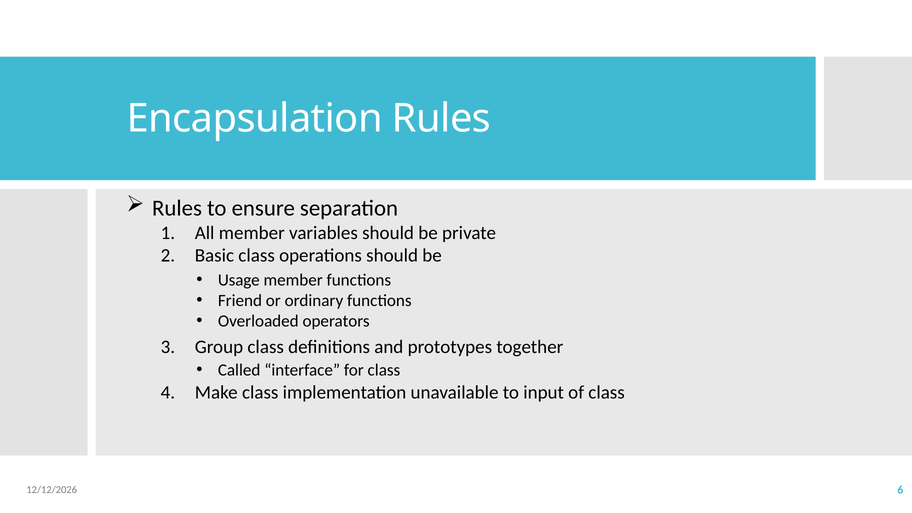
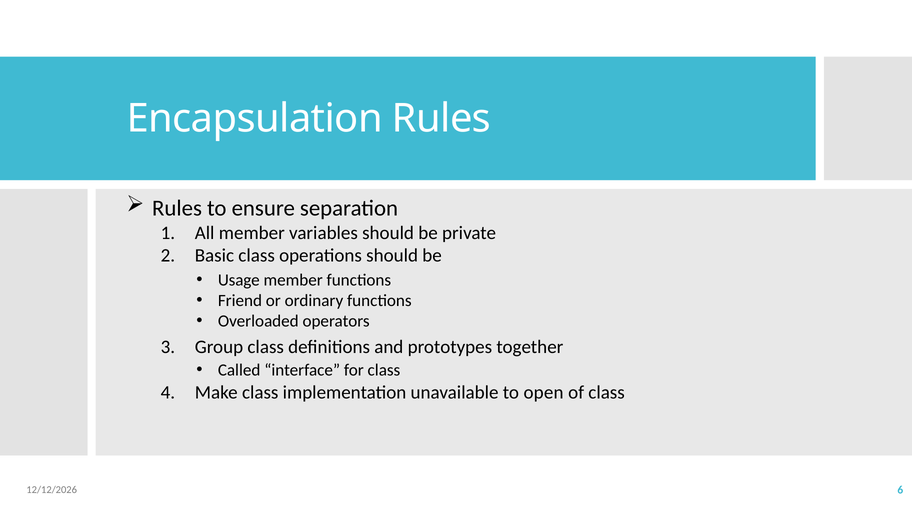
input: input -> open
